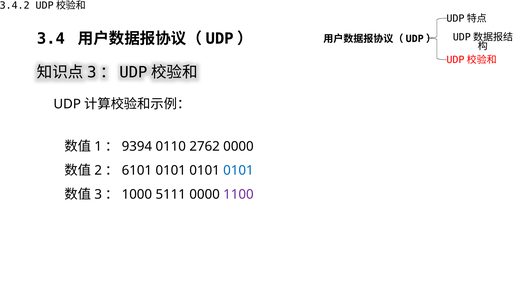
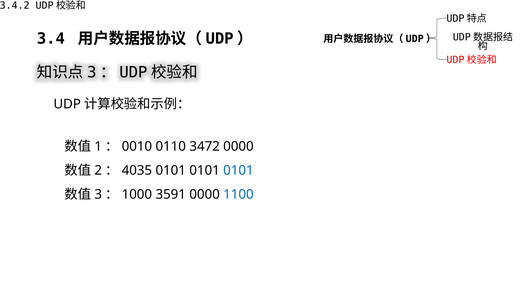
9394: 9394 -> 0010
2762: 2762 -> 3472
6101: 6101 -> 4035
5111: 5111 -> 3591
1100 colour: purple -> blue
